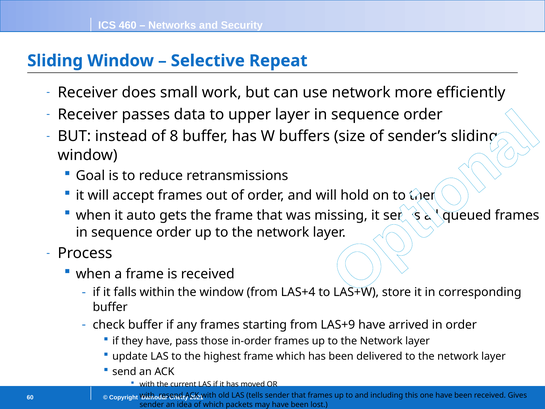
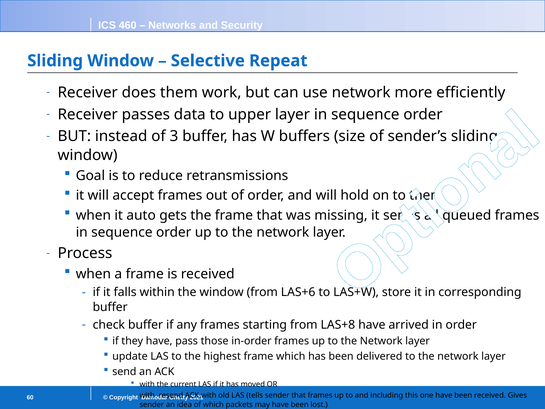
does small: small -> them
8: 8 -> 3
LAS+4: LAS+4 -> LAS+6
LAS+9: LAS+9 -> LAS+8
